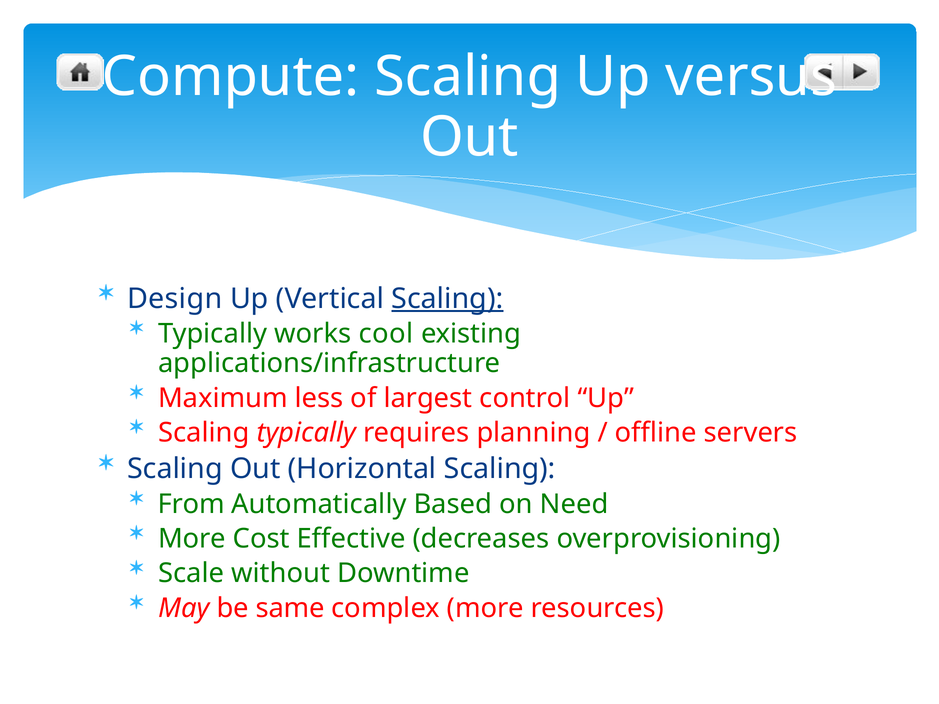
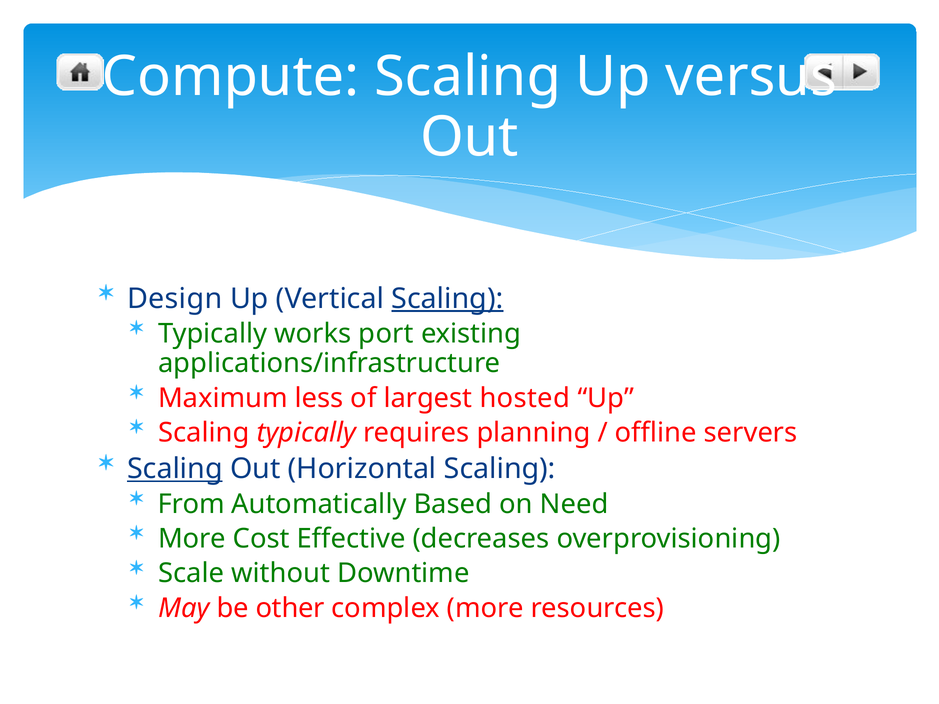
cool: cool -> port
control: control -> hosted
Scaling at (175, 469) underline: none -> present
same: same -> other
